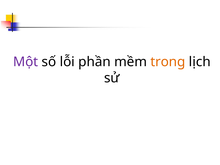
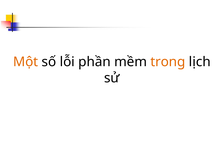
Một colour: purple -> orange
